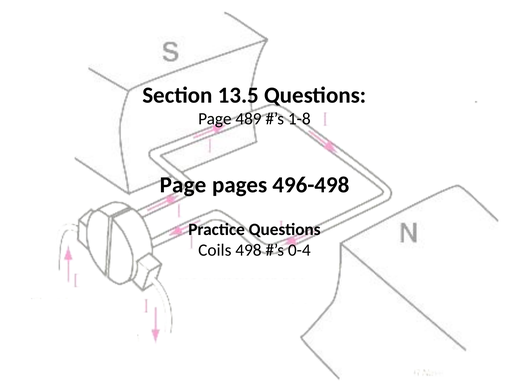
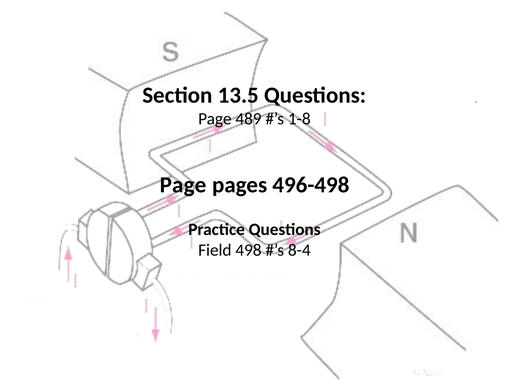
Coils: Coils -> Field
0-4: 0-4 -> 8-4
